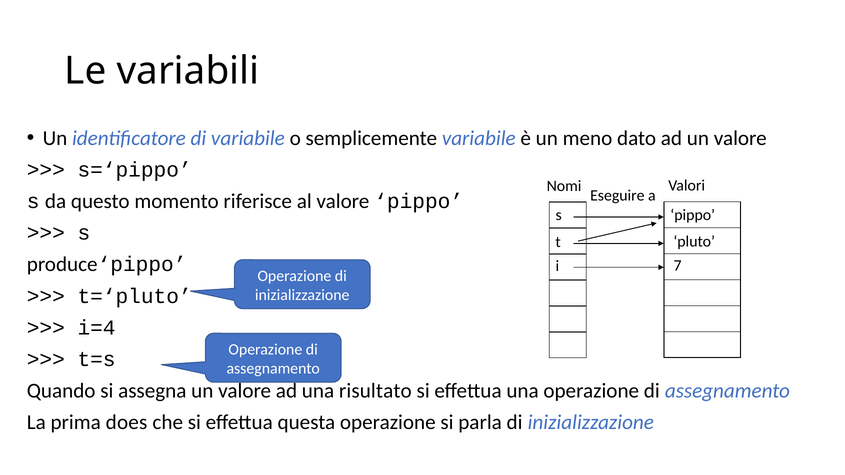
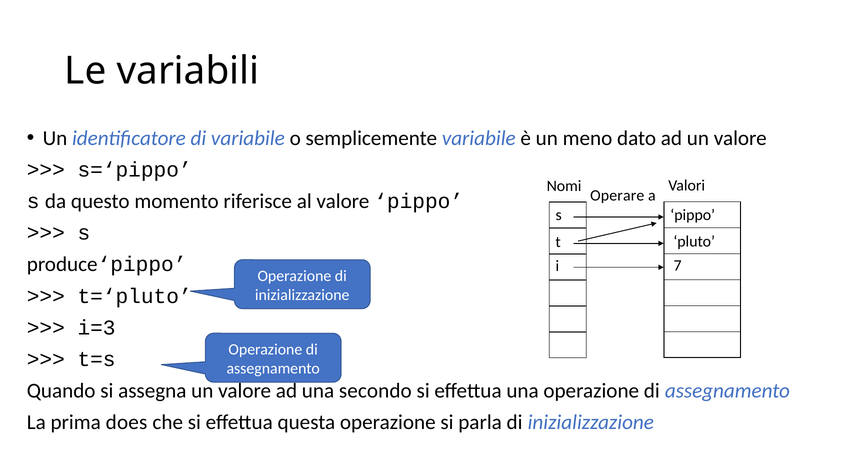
Eseguire: Eseguire -> Operare
i=4: i=4 -> i=3
risultato: risultato -> secondo
